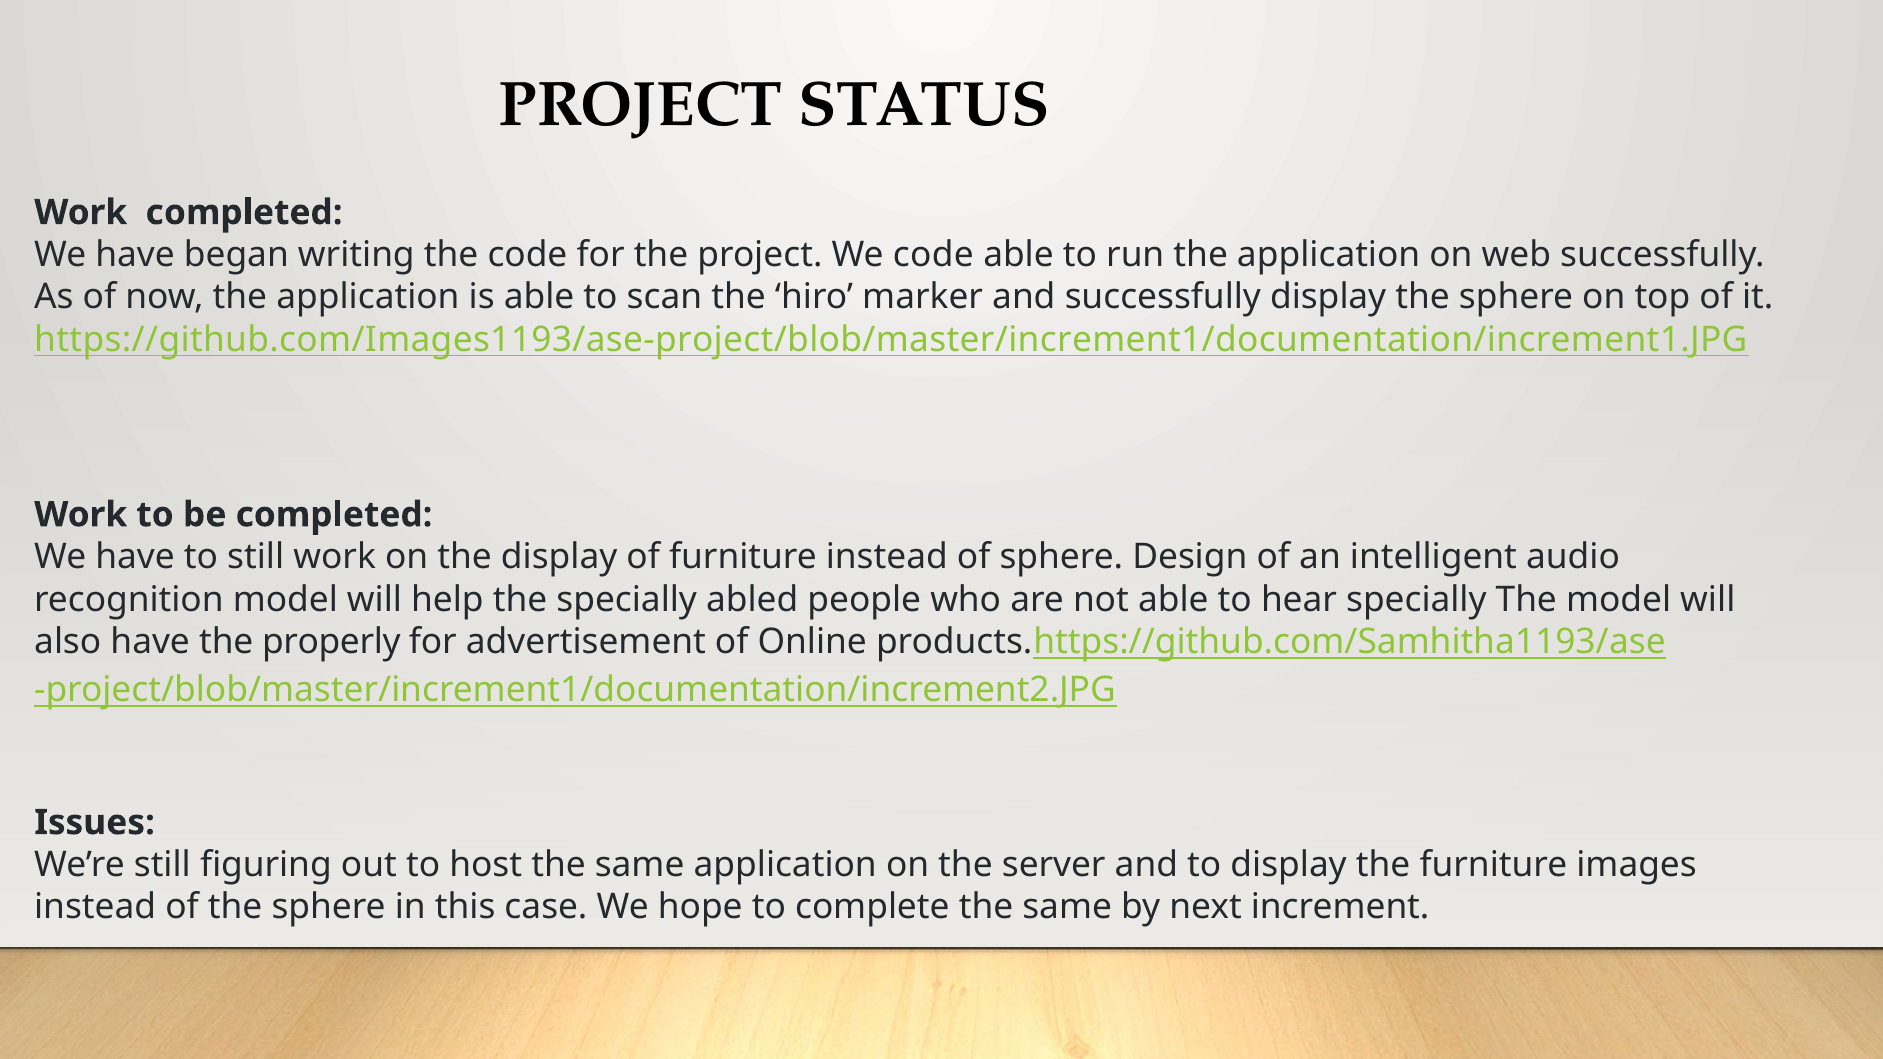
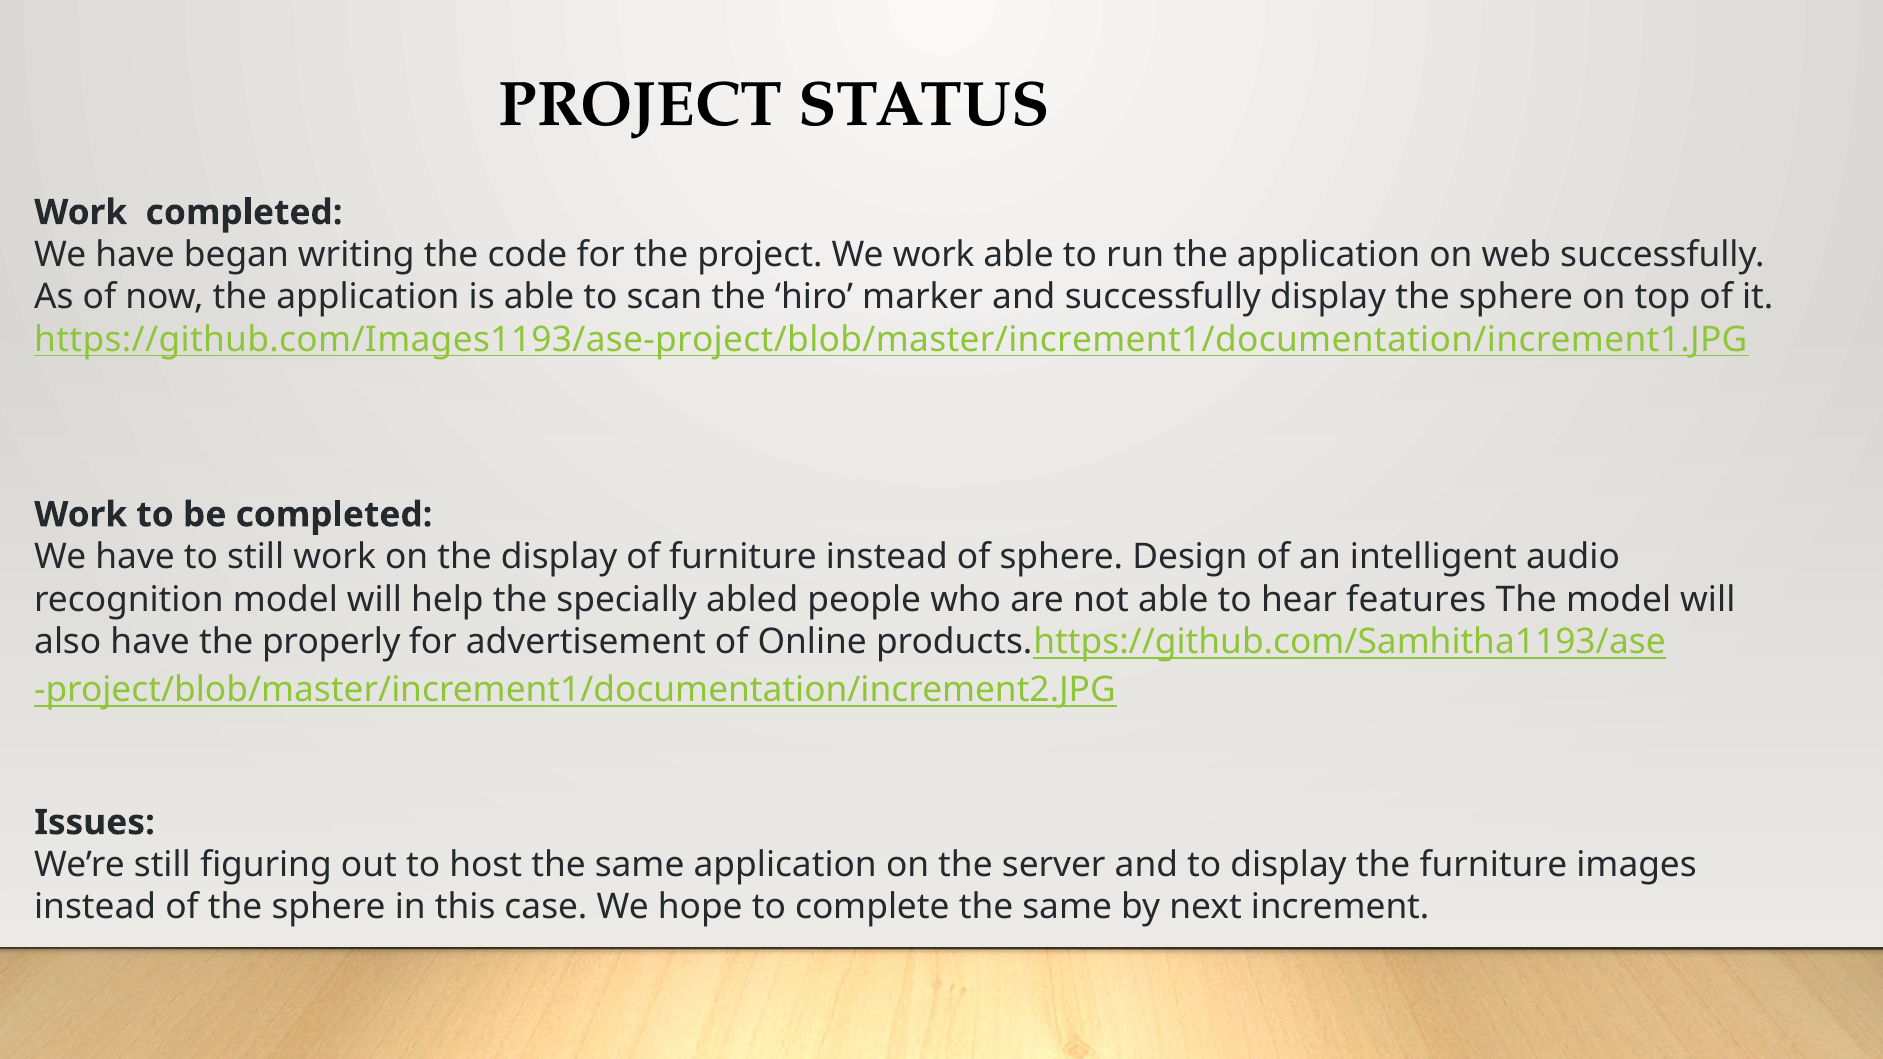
We code: code -> work
hear specially: specially -> features
